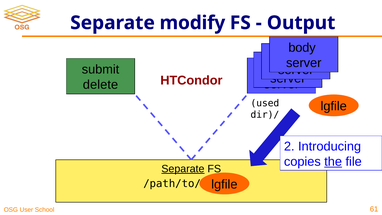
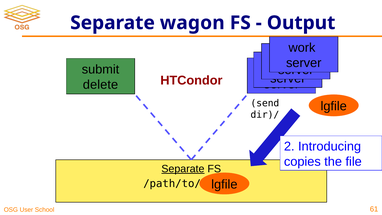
modify: modify -> wagon
body: body -> work
used: used -> send
the underline: present -> none
